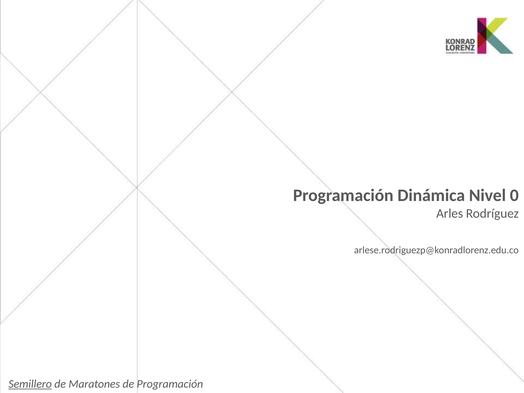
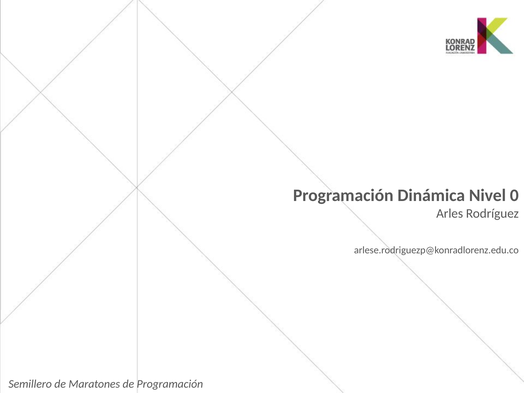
Semillero underline: present -> none
